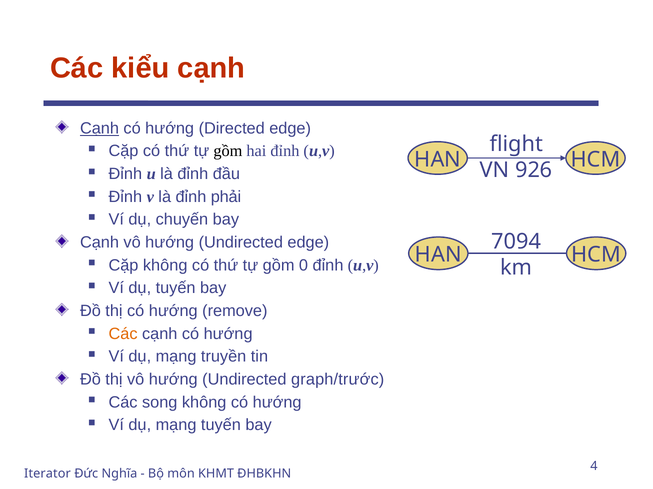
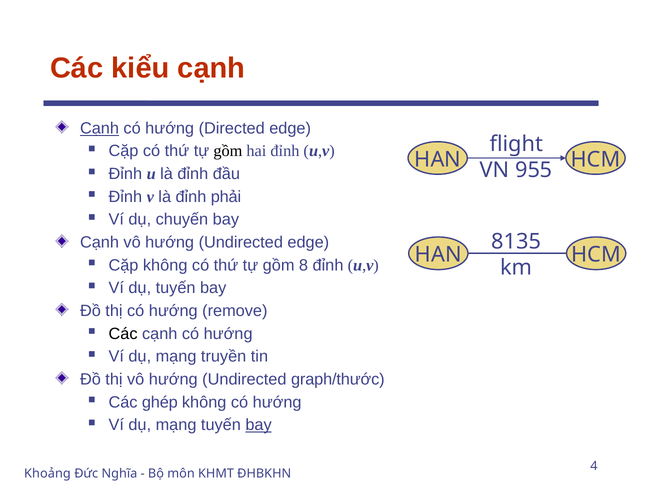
926: 926 -> 955
7094: 7094 -> 8135
0: 0 -> 8
Các at (123, 334) colour: orange -> black
graph/trước: graph/trước -> graph/thước
song: song -> ghép
bay at (259, 426) underline: none -> present
Iterator: Iterator -> Khoảng
